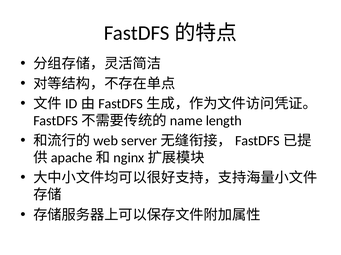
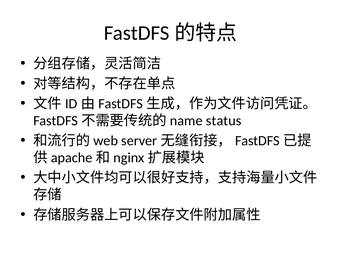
length: length -> status
